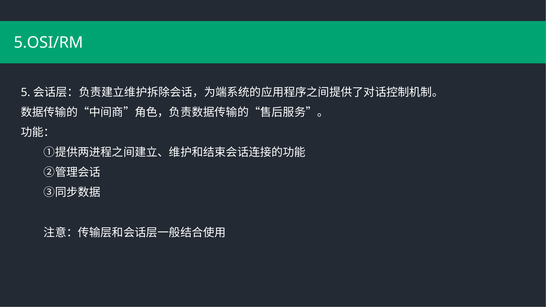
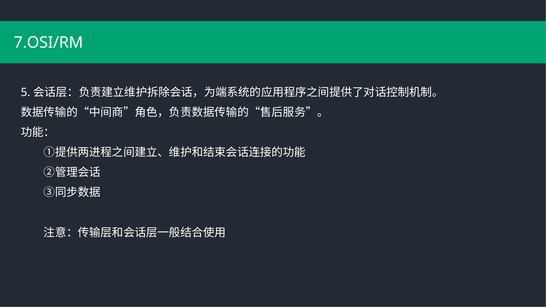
5.OSI/RM: 5.OSI/RM -> 7.OSI/RM
